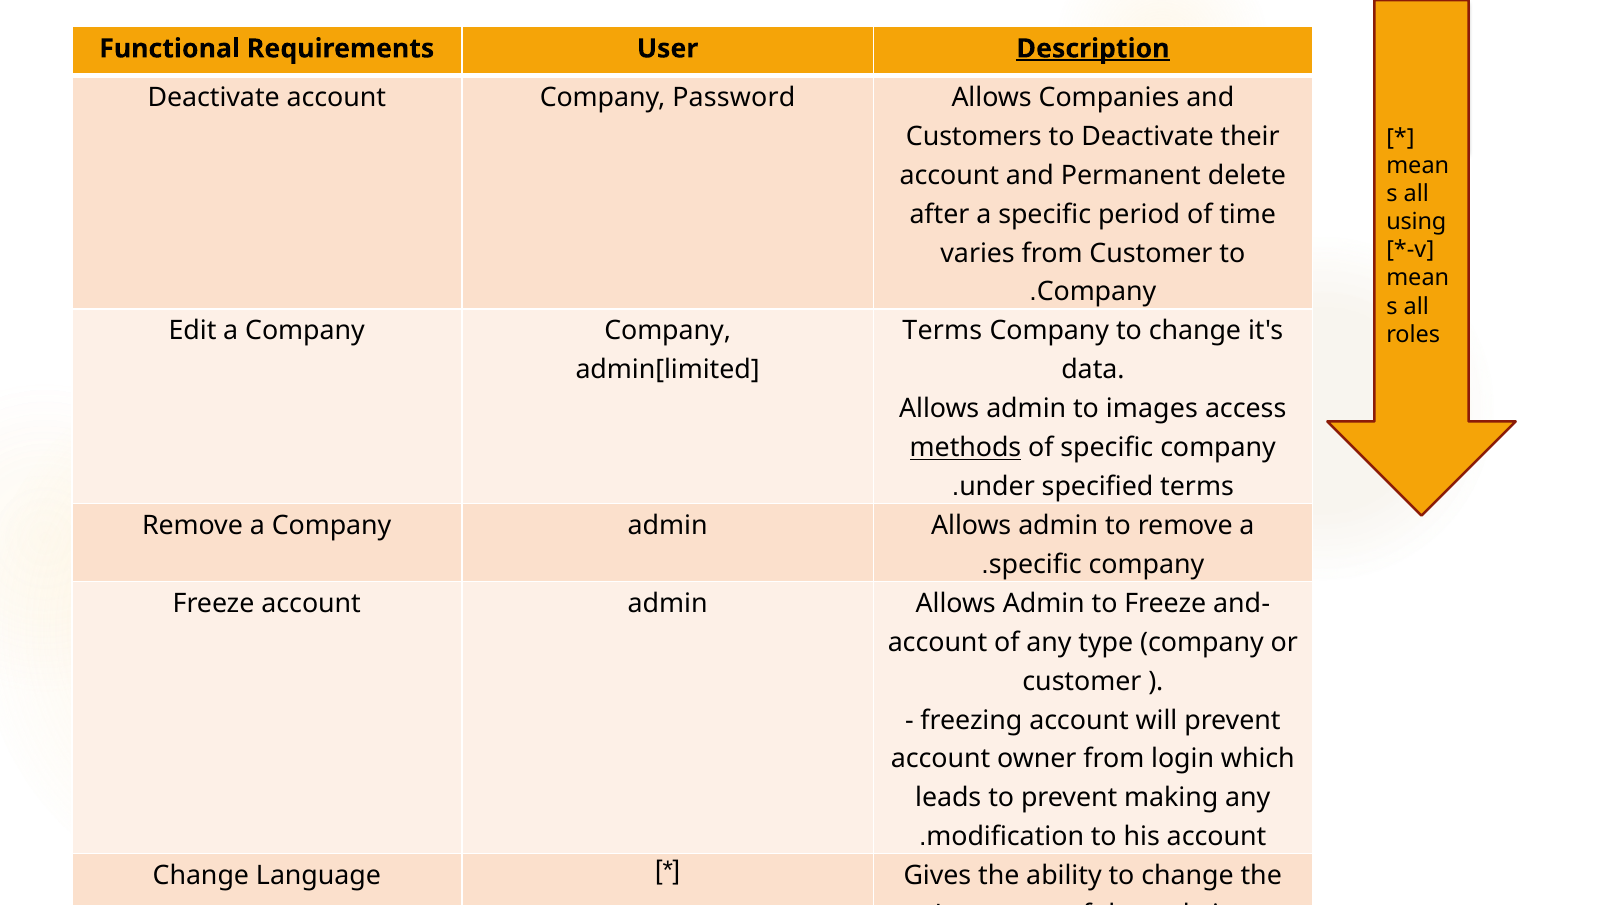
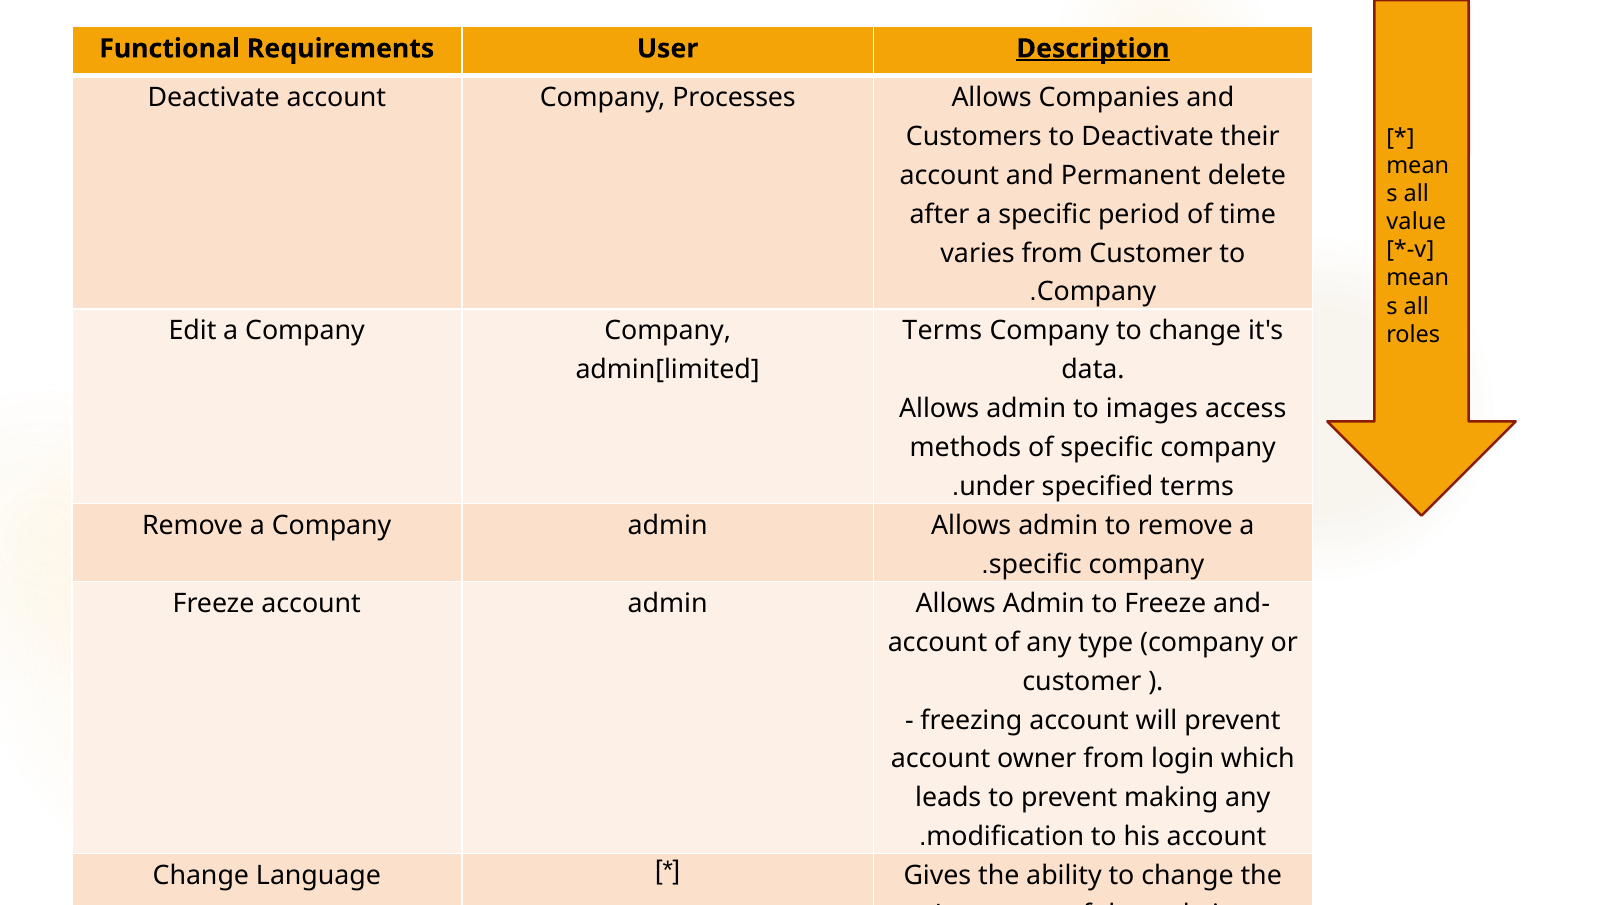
Password: Password -> Processes
using: using -> value
methods underline: present -> none
